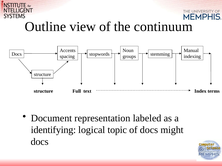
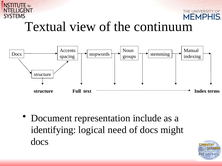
Outline: Outline -> Textual
labeled: labeled -> include
topic: topic -> need
